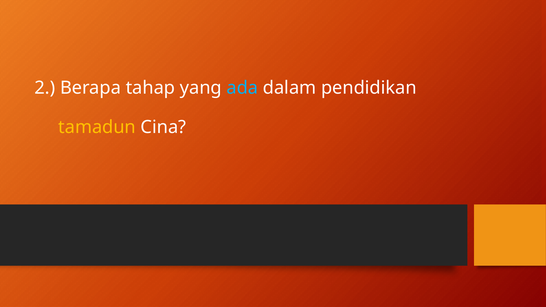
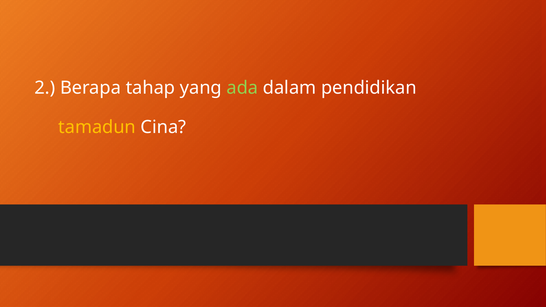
ada colour: light blue -> light green
